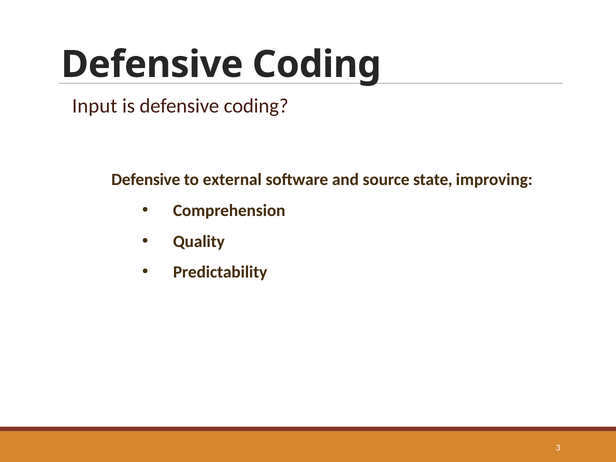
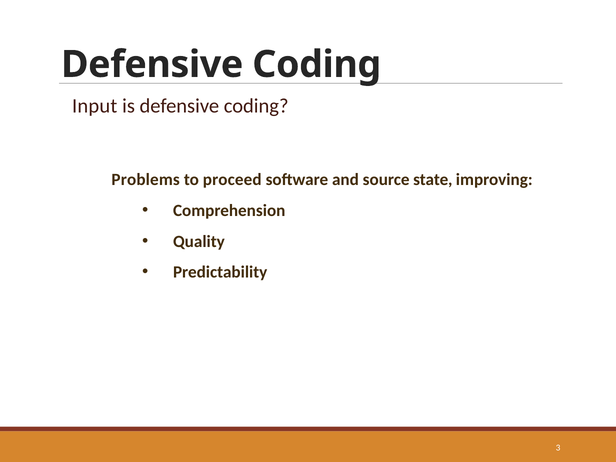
Defensive at (146, 180): Defensive -> Problems
external: external -> proceed
